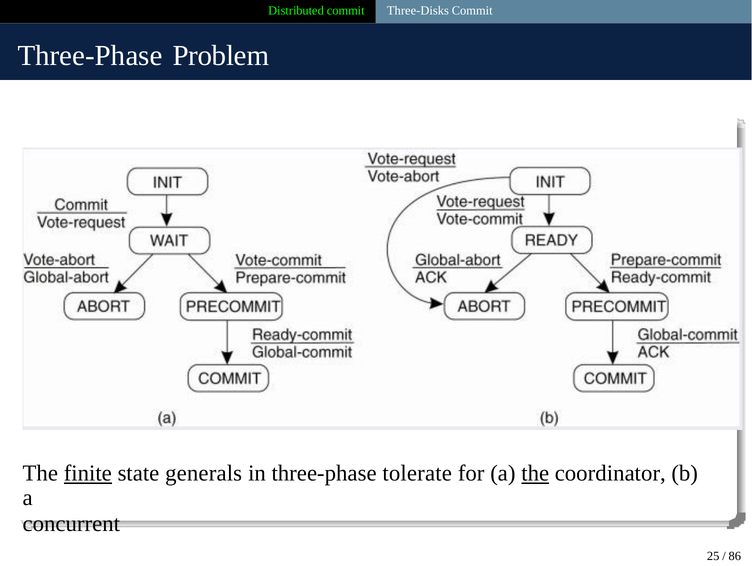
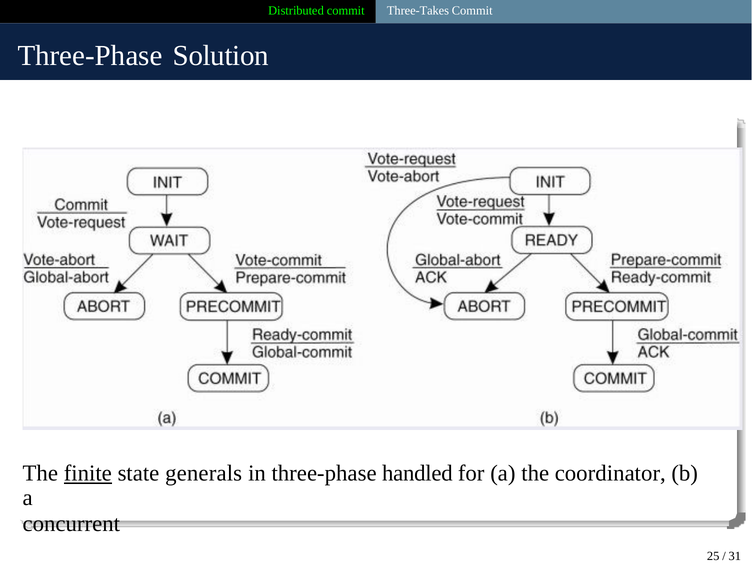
Three-Disks: Three-Disks -> Three-Takes
Problem: Problem -> Solution
tolerate: tolerate -> handled
the at (535, 473) underline: present -> none
86: 86 -> 31
